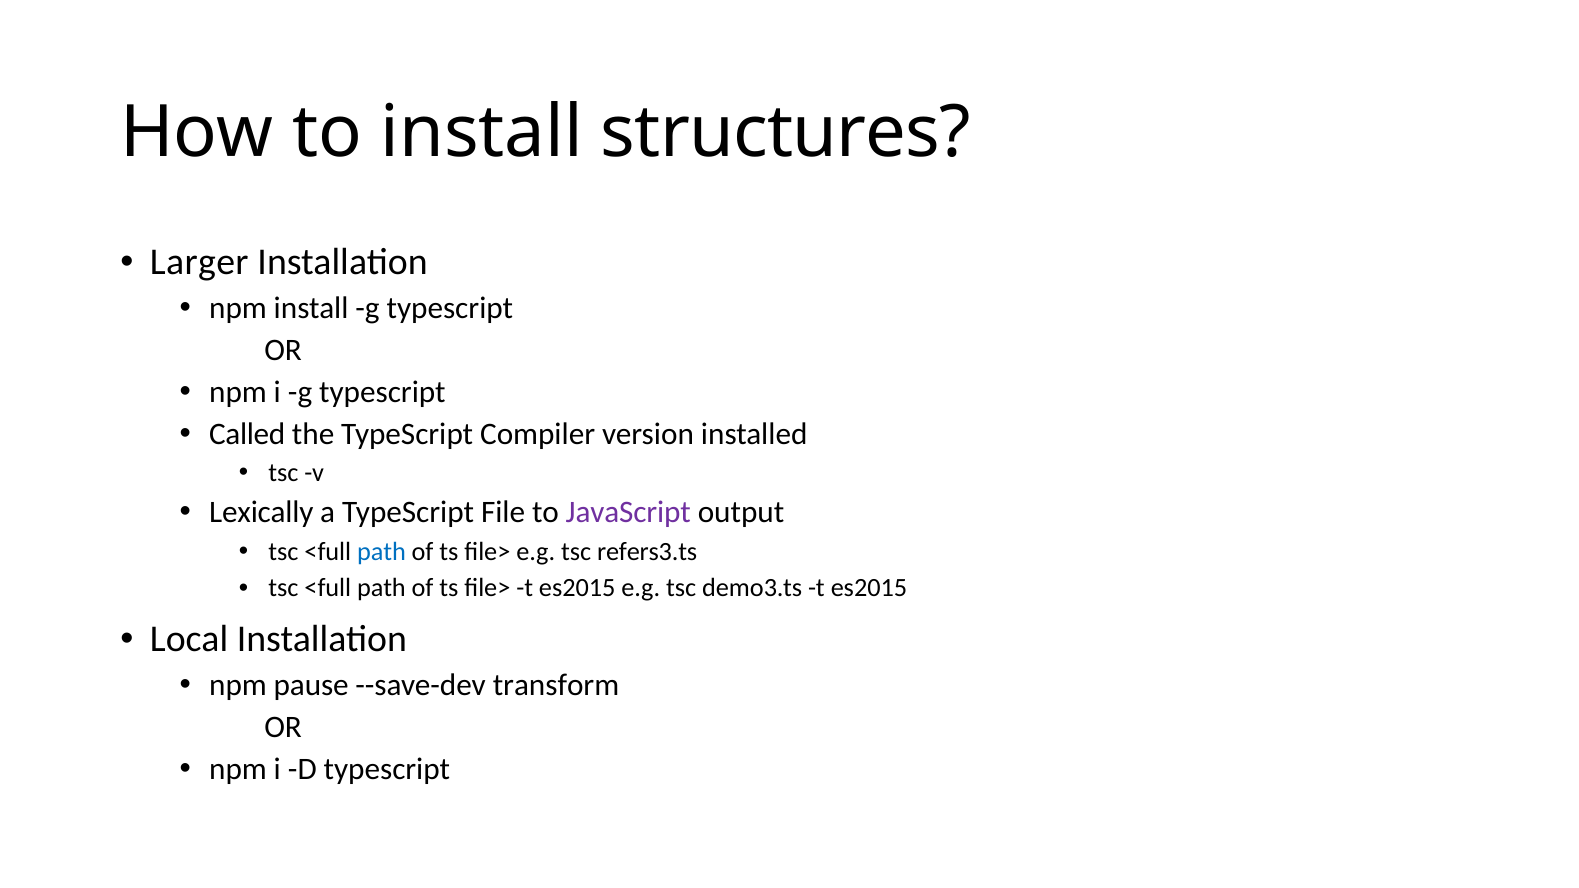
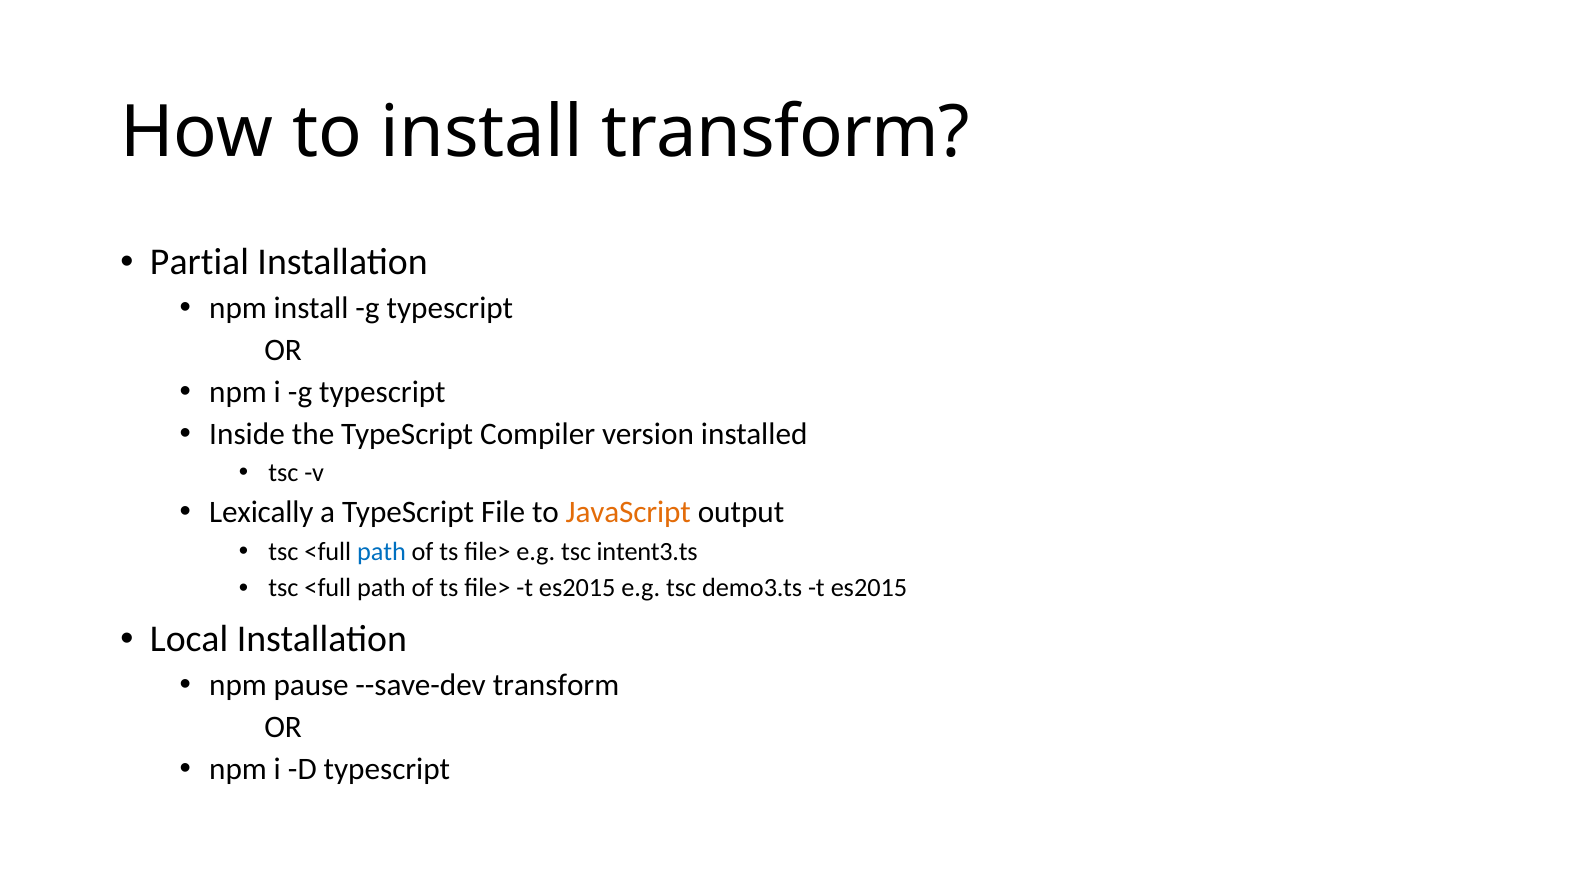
install structures: structures -> transform
Larger: Larger -> Partial
Called: Called -> Inside
JavaScript colour: purple -> orange
refers3.ts: refers3.ts -> intent3.ts
